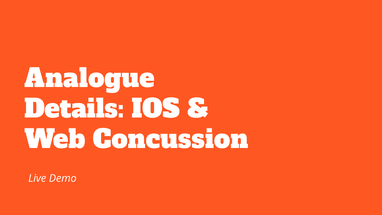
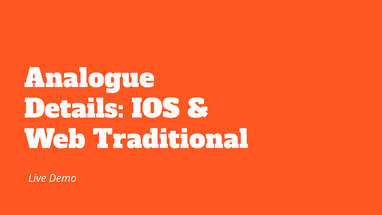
Concussion: Concussion -> Traditional
